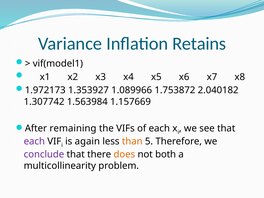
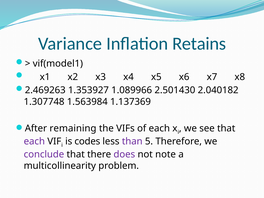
1.972173: 1.972173 -> 2.469263
1.753872: 1.753872 -> 2.501430
1.307742: 1.307742 -> 1.307748
1.157669: 1.157669 -> 1.137369
again: again -> codes
than colour: orange -> purple
does colour: orange -> purple
both: both -> note
